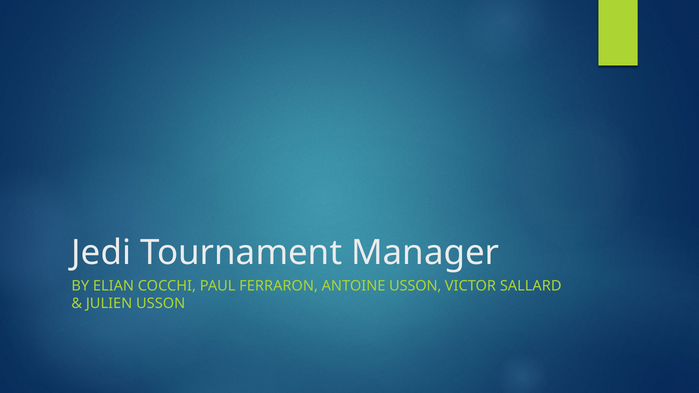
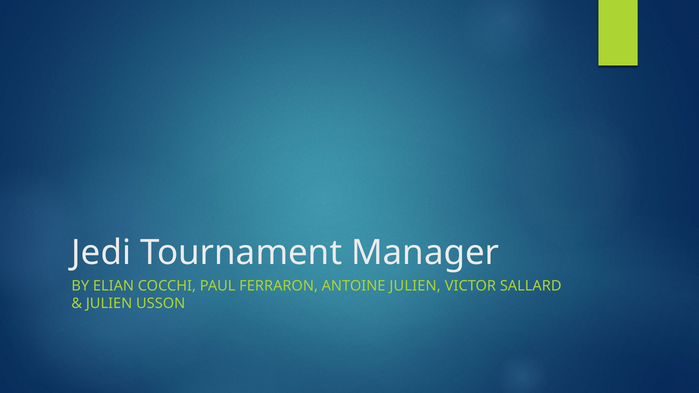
ANTOINE USSON: USSON -> JULIEN
